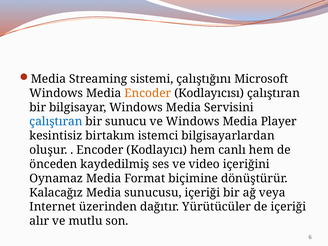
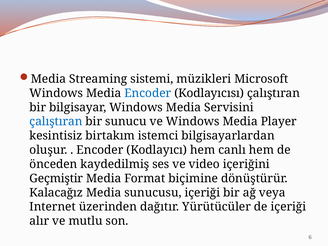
çalıştığını: çalıştığını -> müzikleri
Encoder at (148, 93) colour: orange -> blue
Oynamaz: Oynamaz -> Geçmiştir
